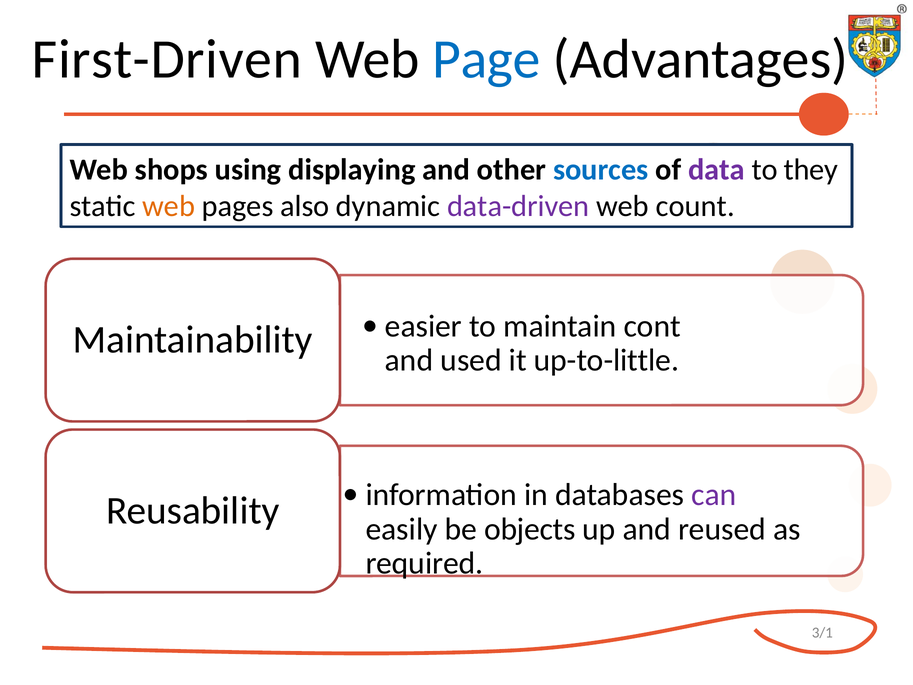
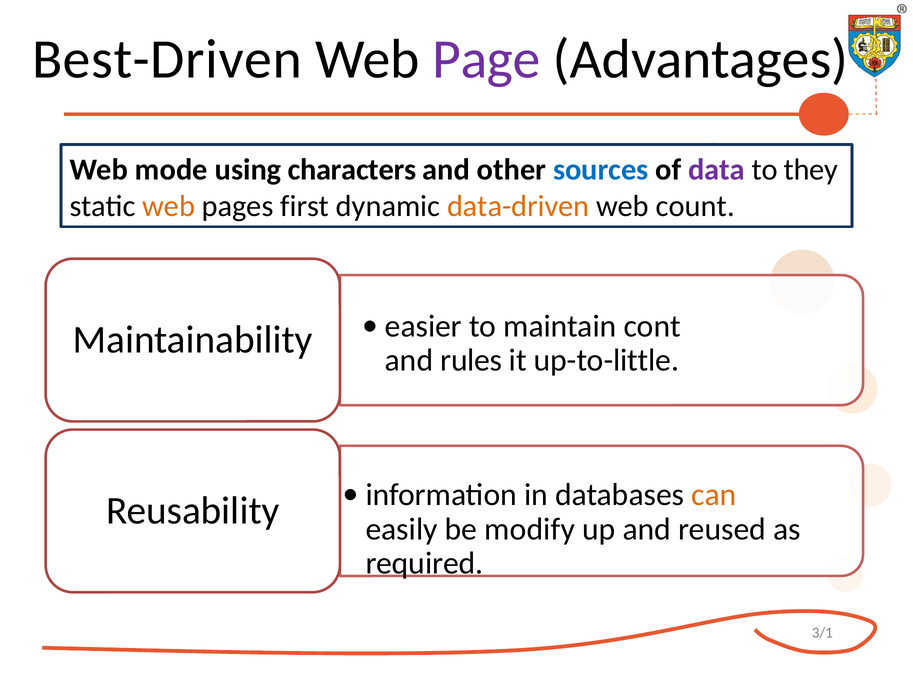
First-Driven: First-Driven -> Best-Driven
Page colour: blue -> purple
shops: shops -> mode
displaying: displaying -> characters
also: also -> first
data-driven colour: purple -> orange
used: used -> rules
can colour: purple -> orange
objects: objects -> modify
